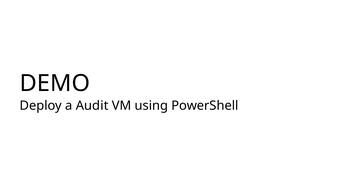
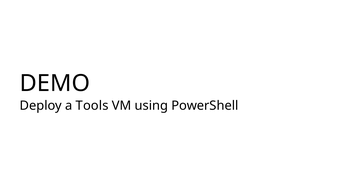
Audit: Audit -> Tools
